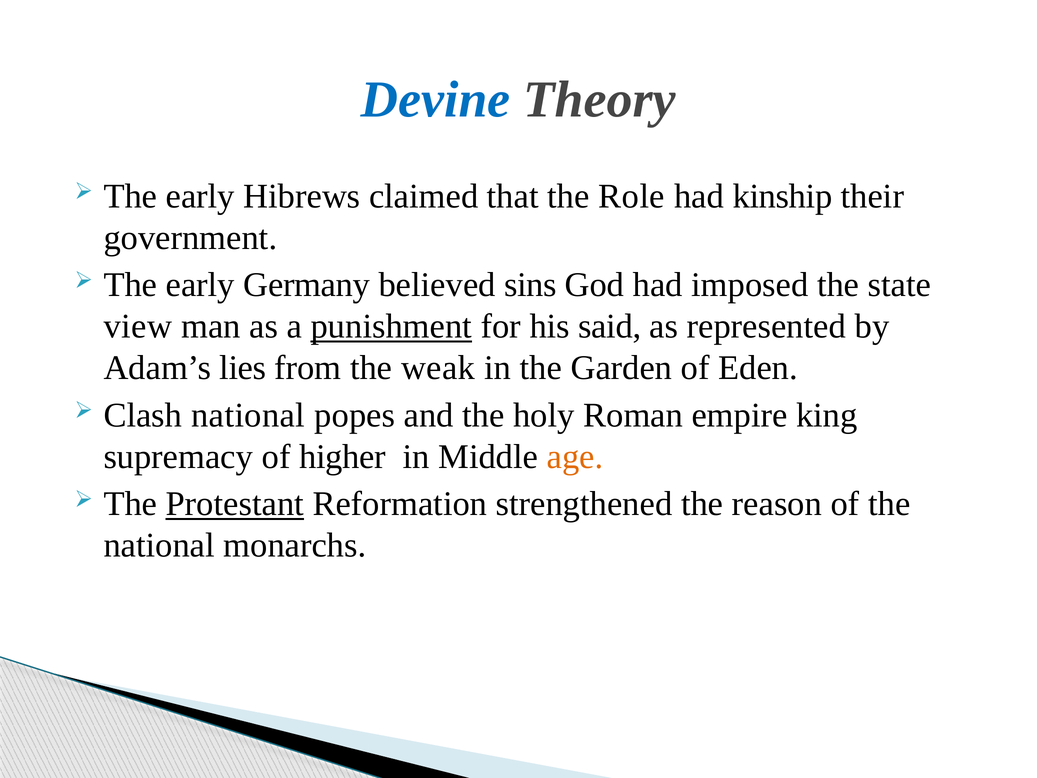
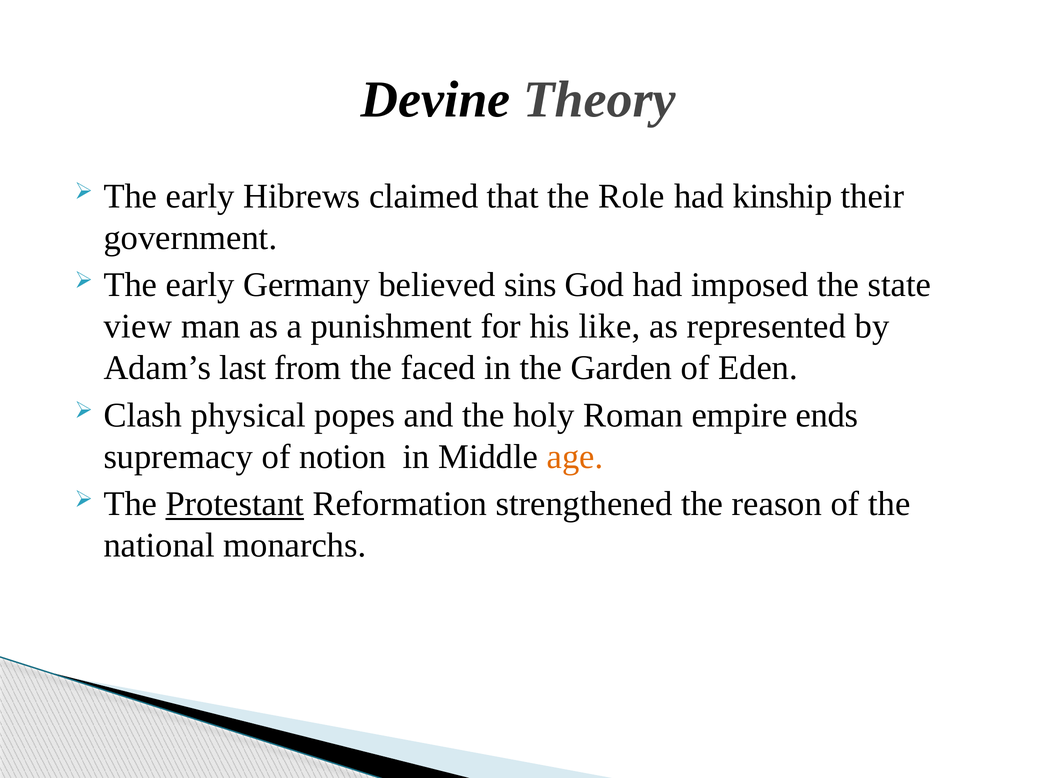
Devine colour: blue -> black
punishment underline: present -> none
said: said -> like
lies: lies -> last
weak: weak -> faced
Clash national: national -> physical
king: king -> ends
higher: higher -> notion
